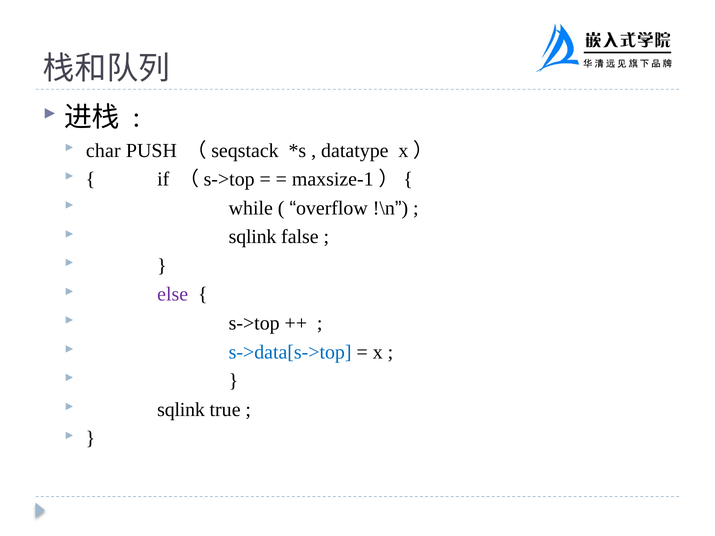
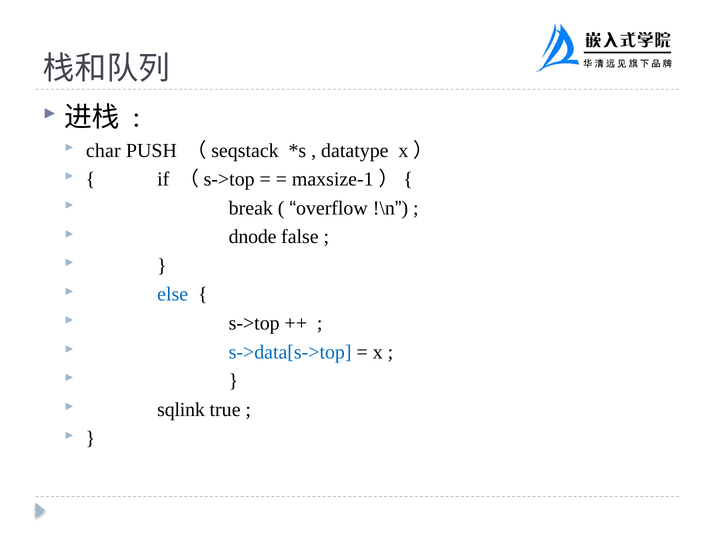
while: while -> break
sqlink at (253, 237): sqlink -> dnode
else colour: purple -> blue
